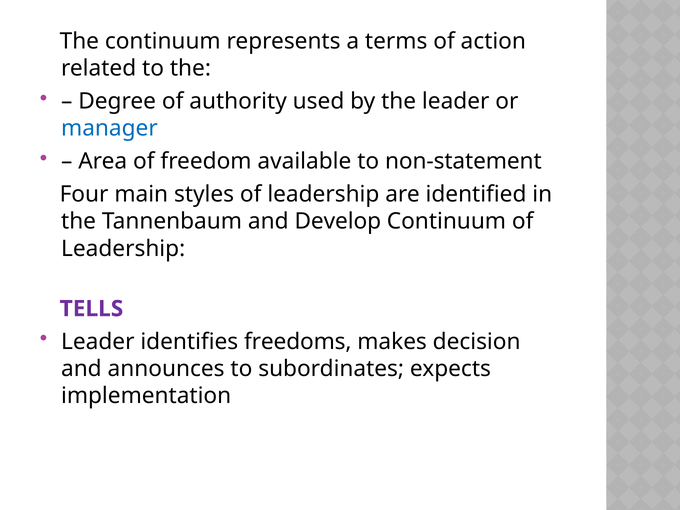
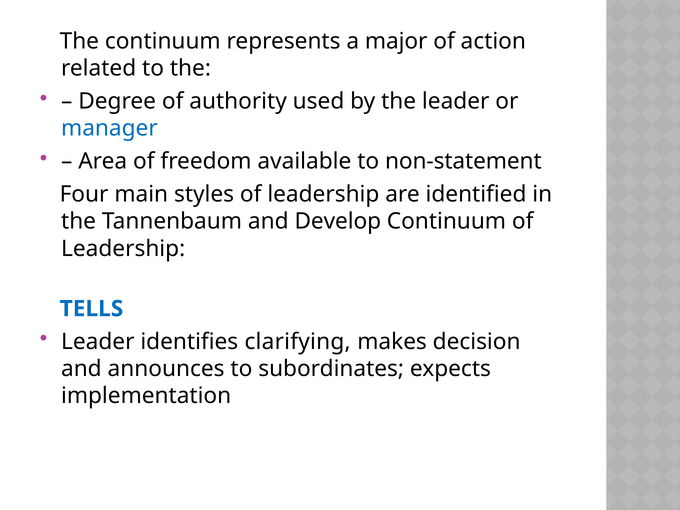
terms: terms -> major
TELLS colour: purple -> blue
freedoms: freedoms -> clarifying
